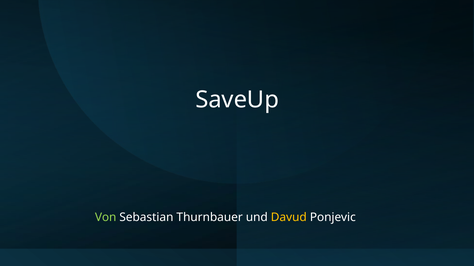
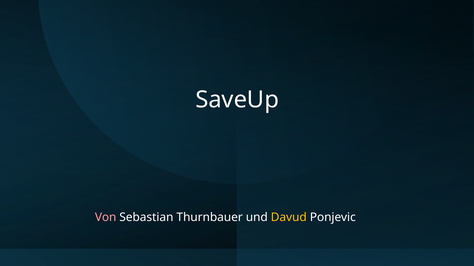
Von colour: light green -> pink
